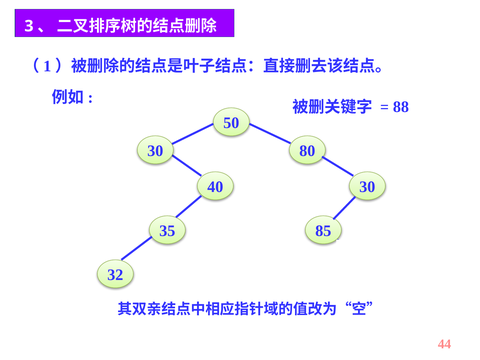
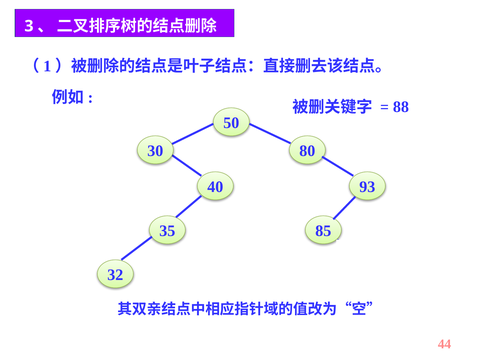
30 at (367, 187): 30 -> 93
